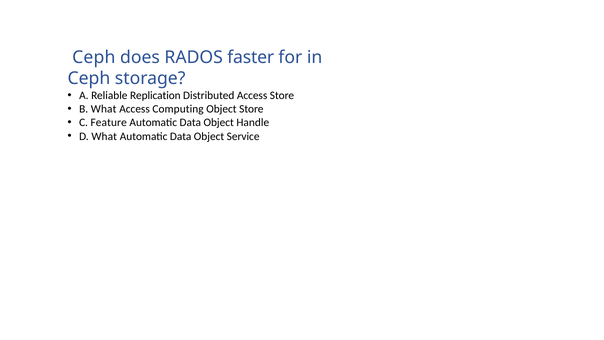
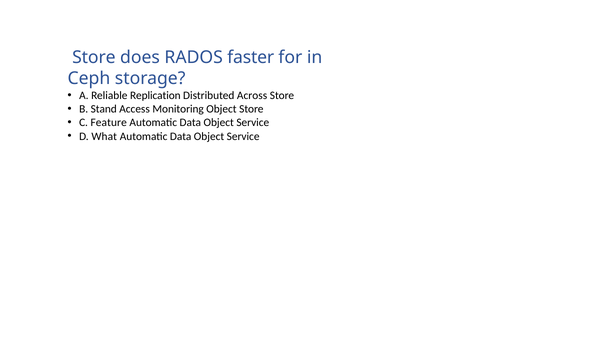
Ceph at (94, 57): Ceph -> Store
Distributed Access: Access -> Across
B What: What -> Stand
Computing: Computing -> Monitoring
Handle at (253, 123): Handle -> Service
